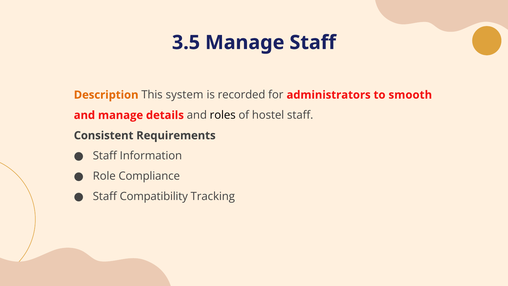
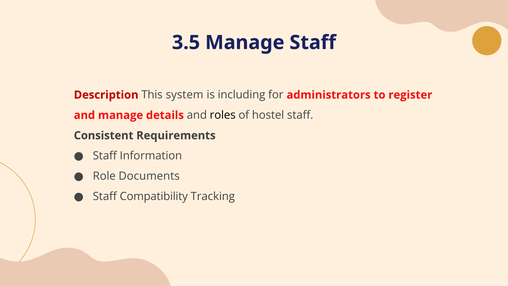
Description colour: orange -> red
recorded: recorded -> including
smooth: smooth -> register
Compliance: Compliance -> Documents
